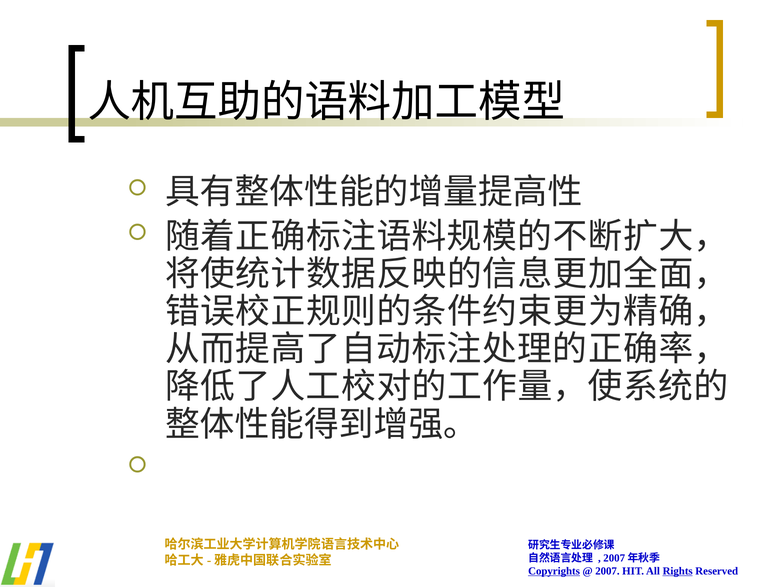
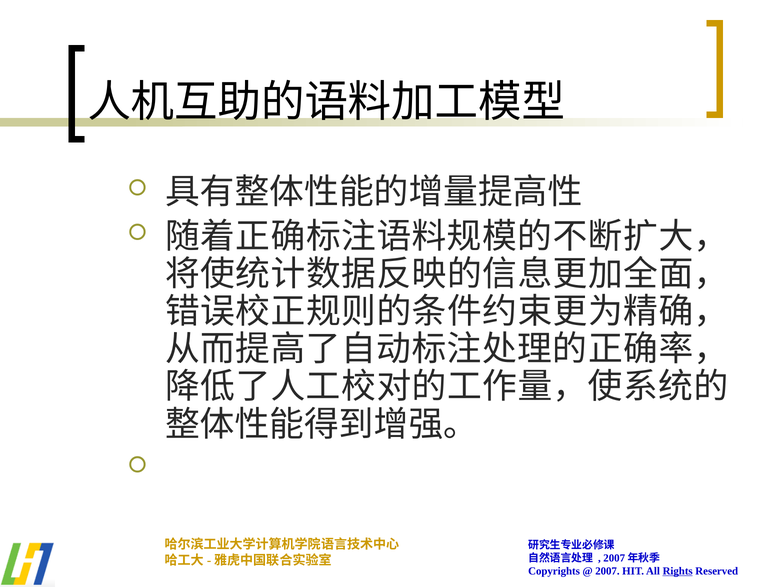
Copyrights underline: present -> none
